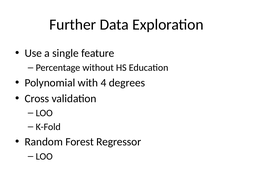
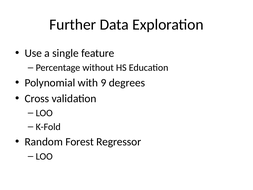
4: 4 -> 9
